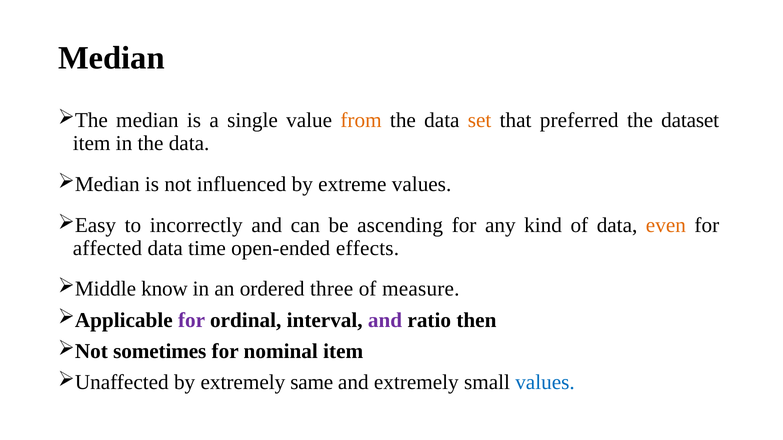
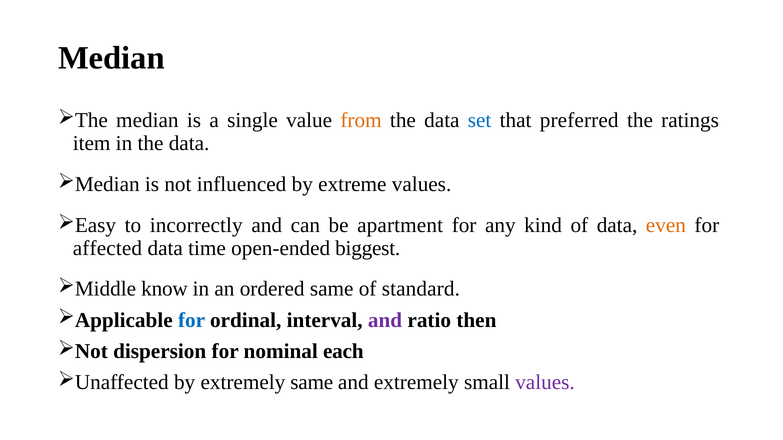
set colour: orange -> blue
dataset: dataset -> ratings
ascending: ascending -> apartment
effects: effects -> biggest
ordered three: three -> same
measure: measure -> standard
for at (192, 320) colour: purple -> blue
sometimes: sometimes -> dispersion
nominal item: item -> each
values at (545, 383) colour: blue -> purple
